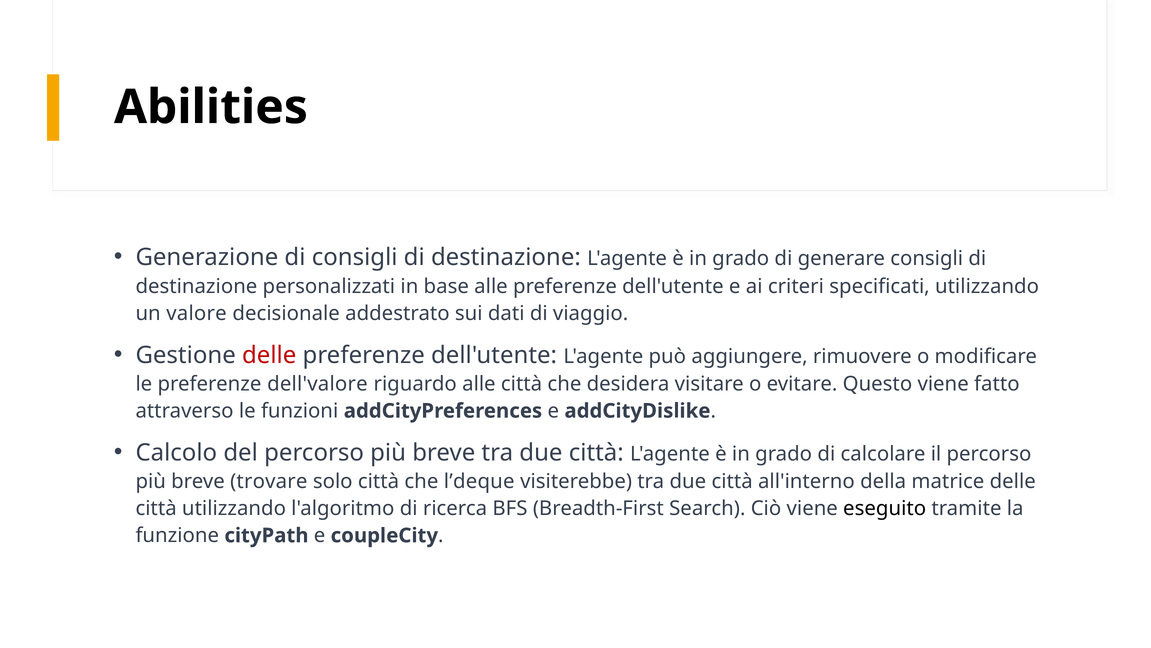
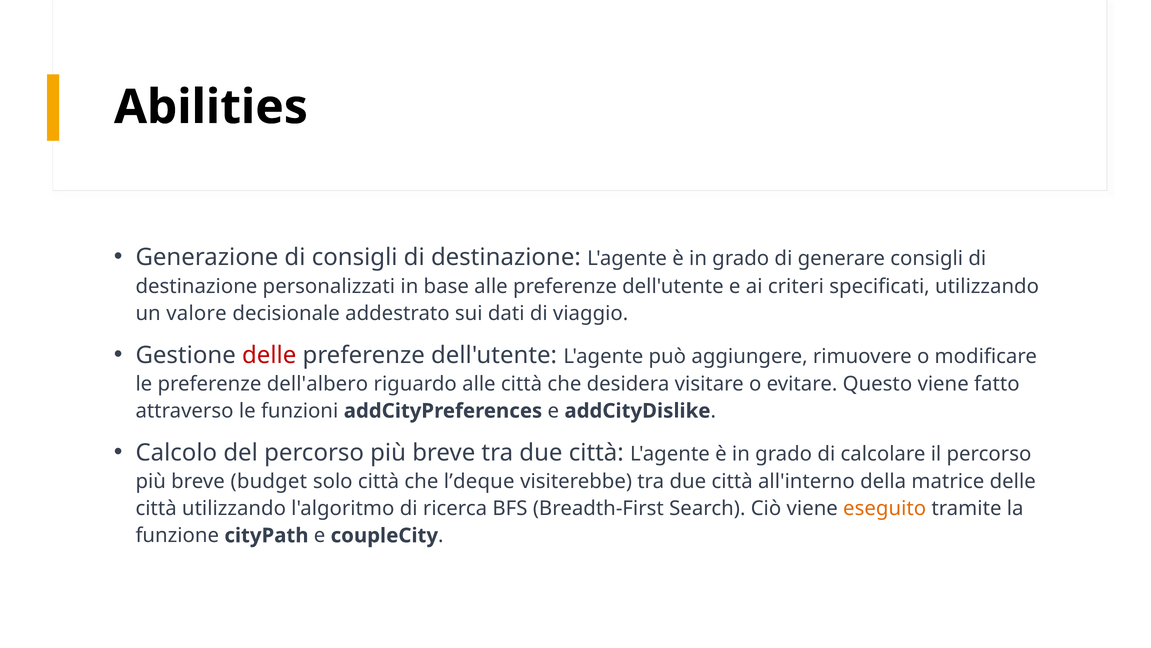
dell'valore: dell'valore -> dell'albero
trovare: trovare -> budget
eseguito colour: black -> orange
